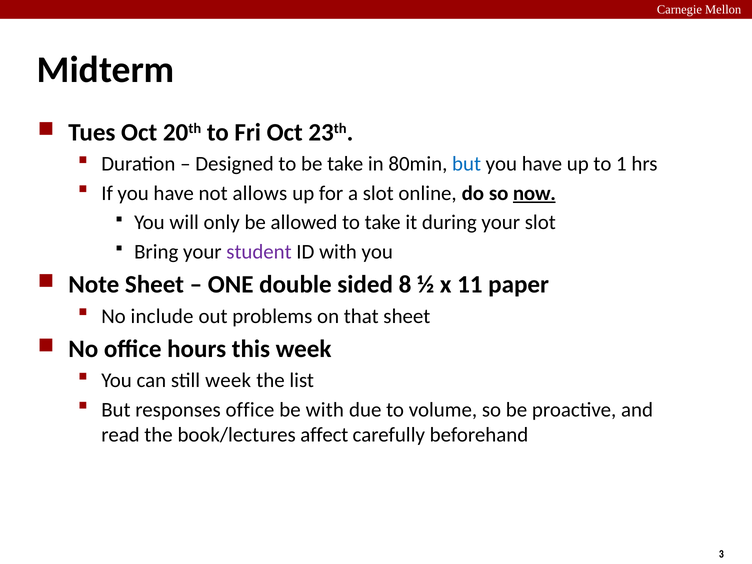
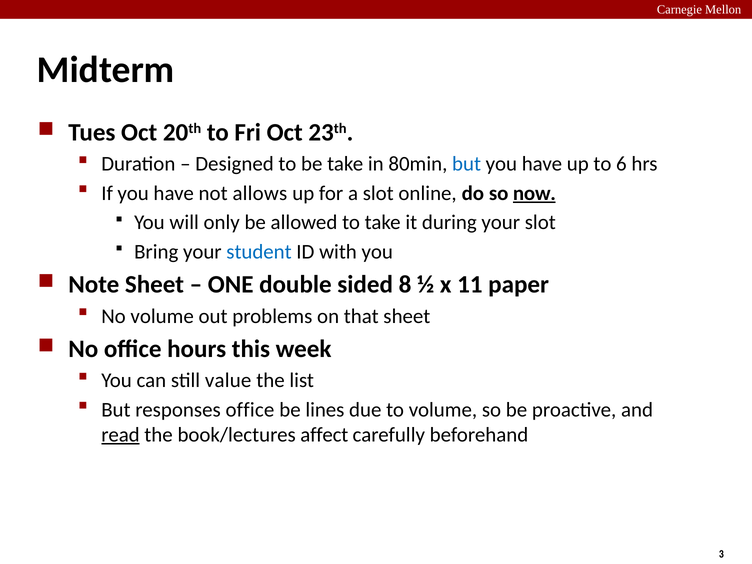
1: 1 -> 6
student colour: purple -> blue
No include: include -> volume
still week: week -> value
be with: with -> lines
read underline: none -> present
